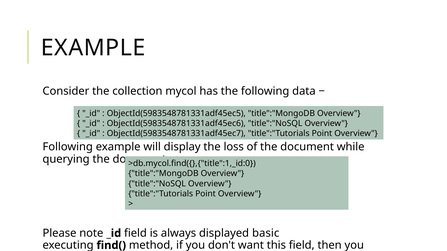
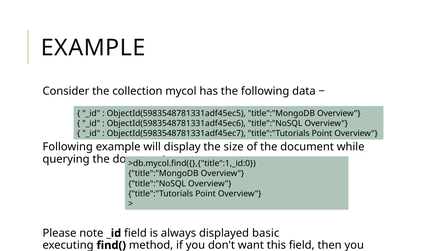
loss: loss -> size
